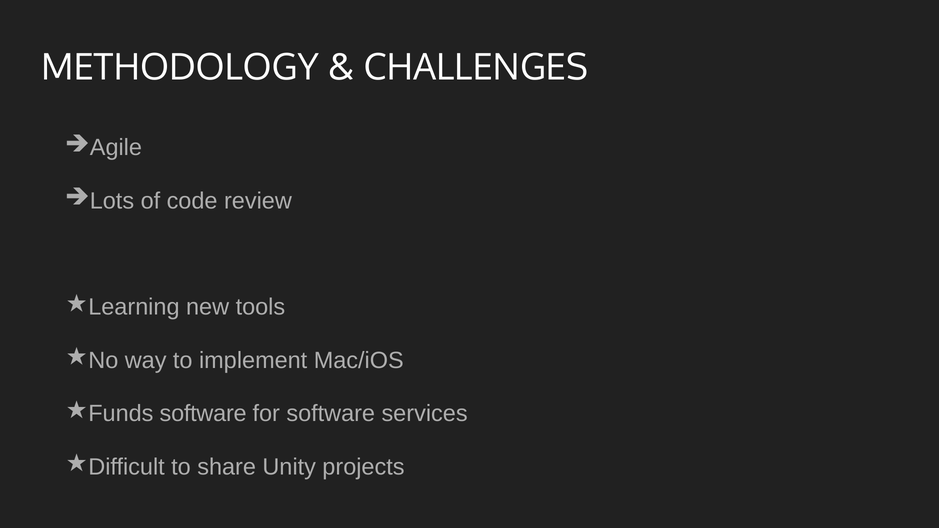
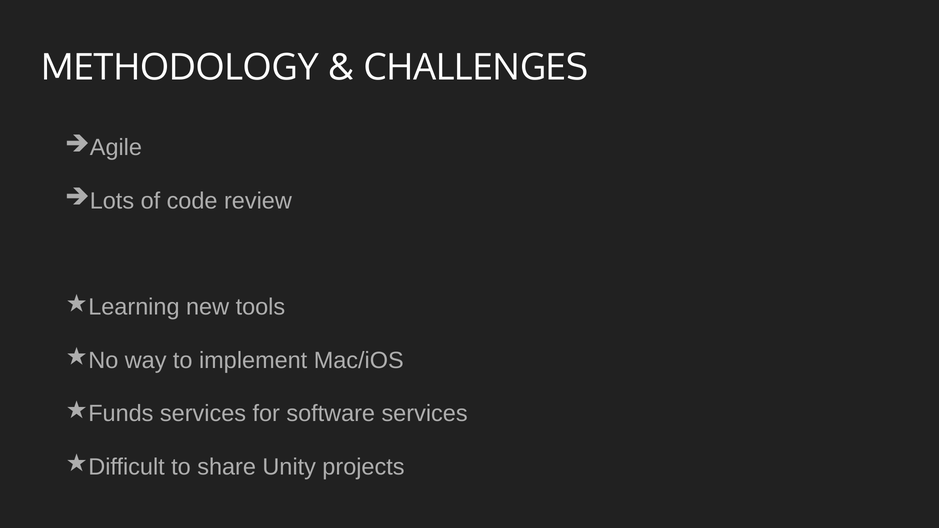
software at (203, 414): software -> services
